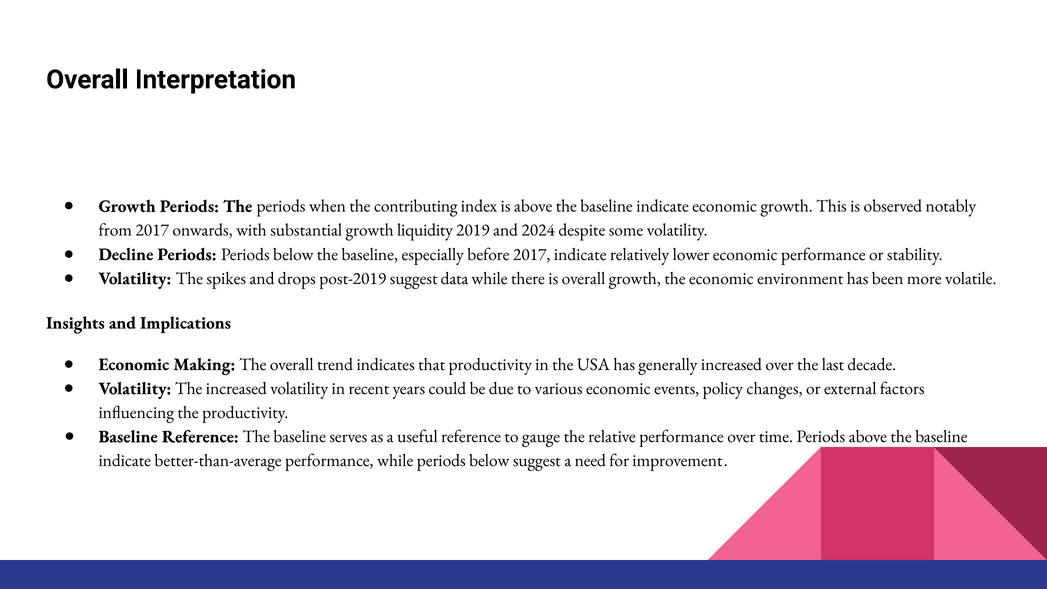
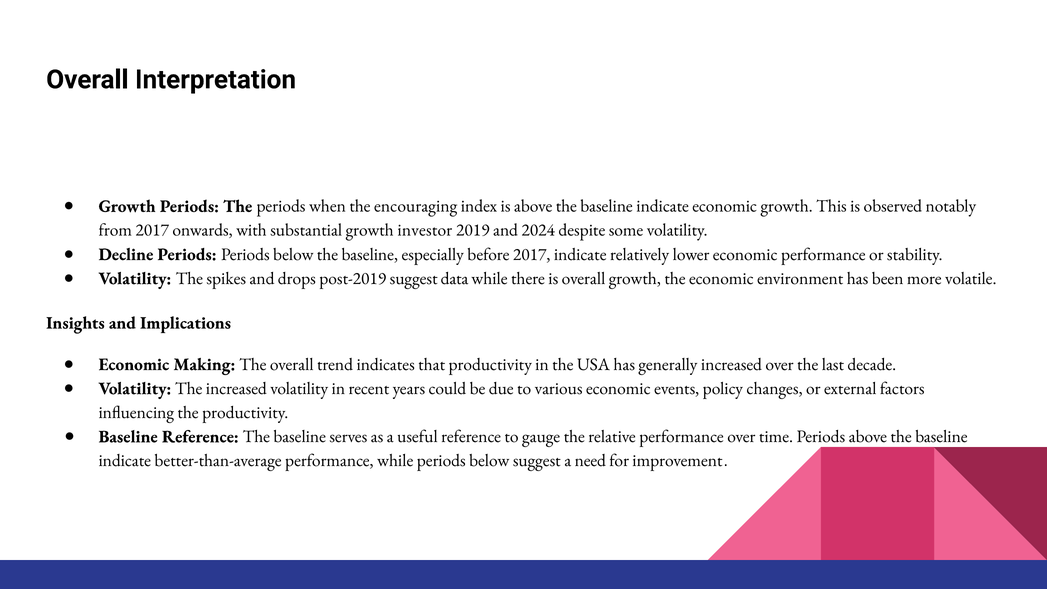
contributing: contributing -> encouraging
liquidity: liquidity -> investor
